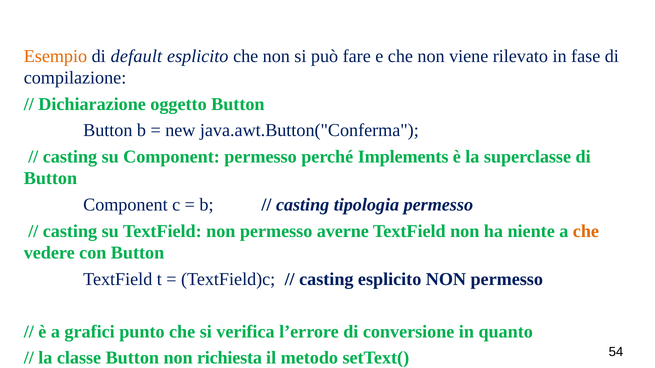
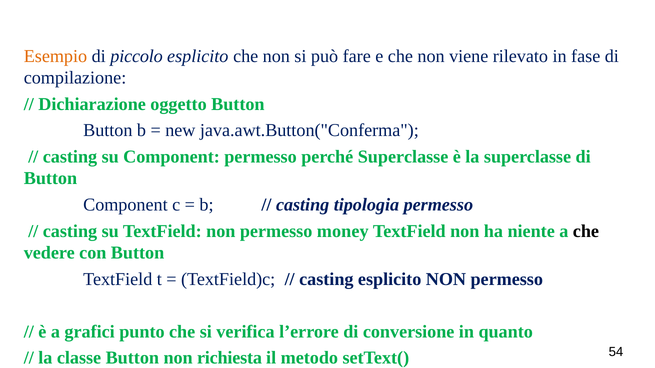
default: default -> piccolo
perché Implements: Implements -> Superclasse
averne: averne -> money
che at (586, 231) colour: orange -> black
